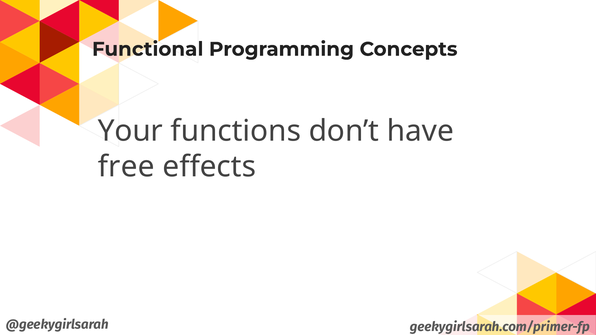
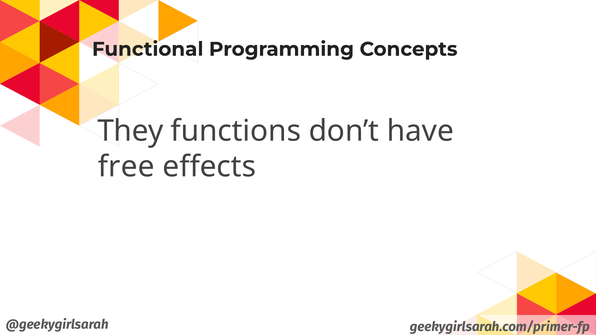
Your: Your -> They
